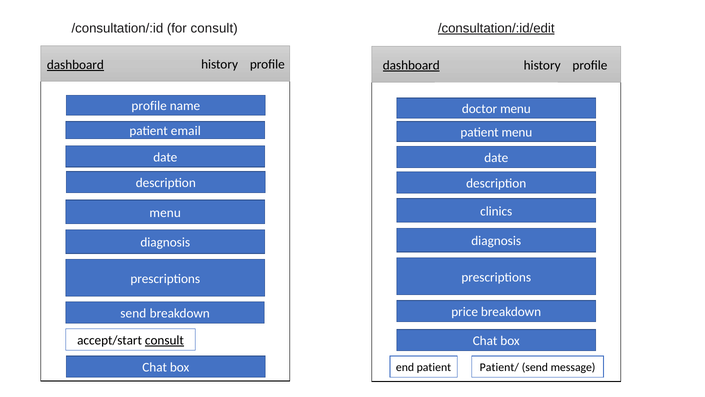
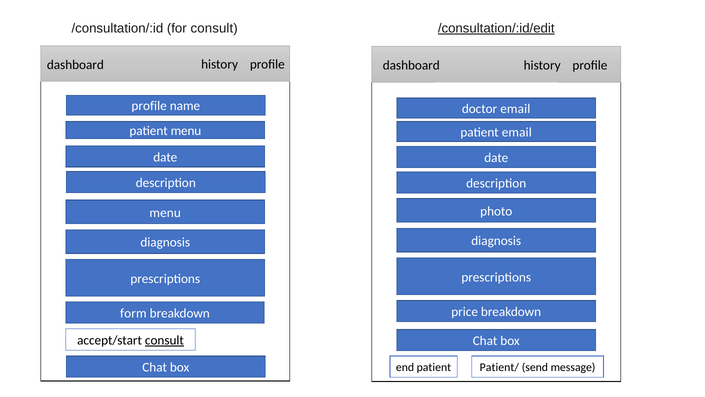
dashboard at (75, 65) underline: present -> none
dashboard at (411, 65) underline: present -> none
doctor menu: menu -> email
patient email: email -> menu
patient menu: menu -> email
clinics: clinics -> photo
send at (133, 313): send -> form
